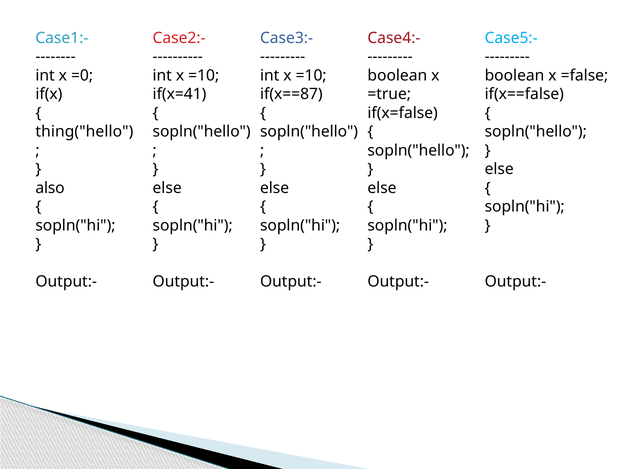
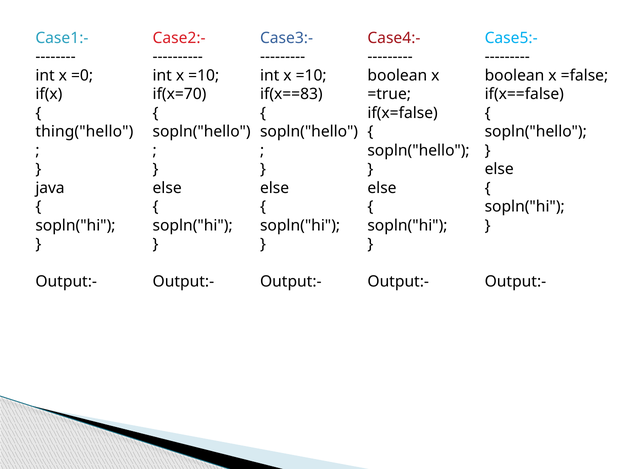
if(x=41: if(x=41 -> if(x=70
if(x==87: if(x==87 -> if(x==83
also: also -> java
